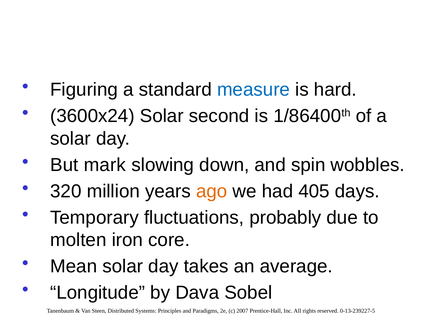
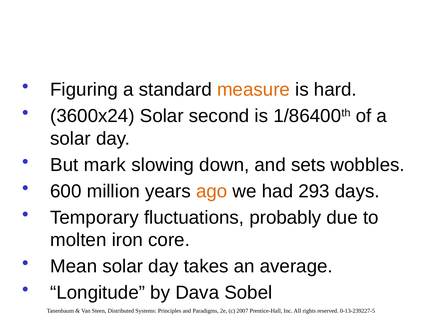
measure colour: blue -> orange
spin: spin -> sets
320: 320 -> 600
405: 405 -> 293
